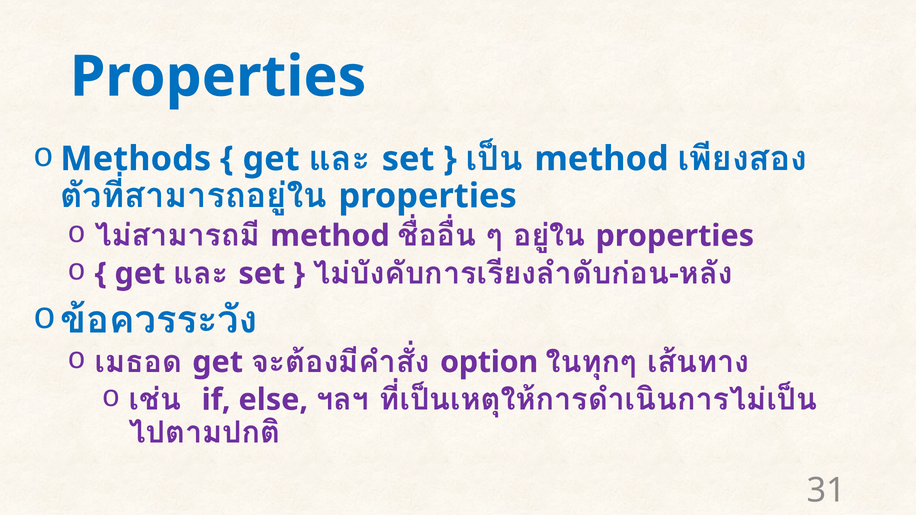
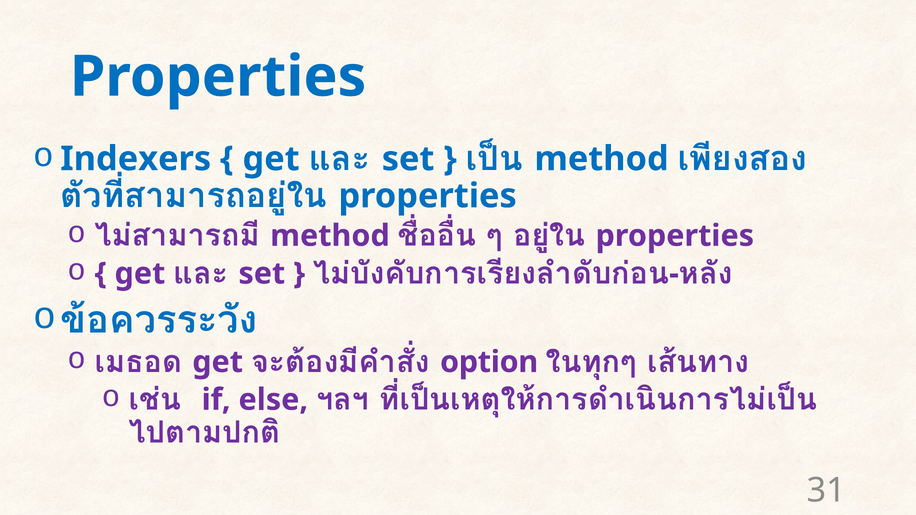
Methods: Methods -> Indexers
